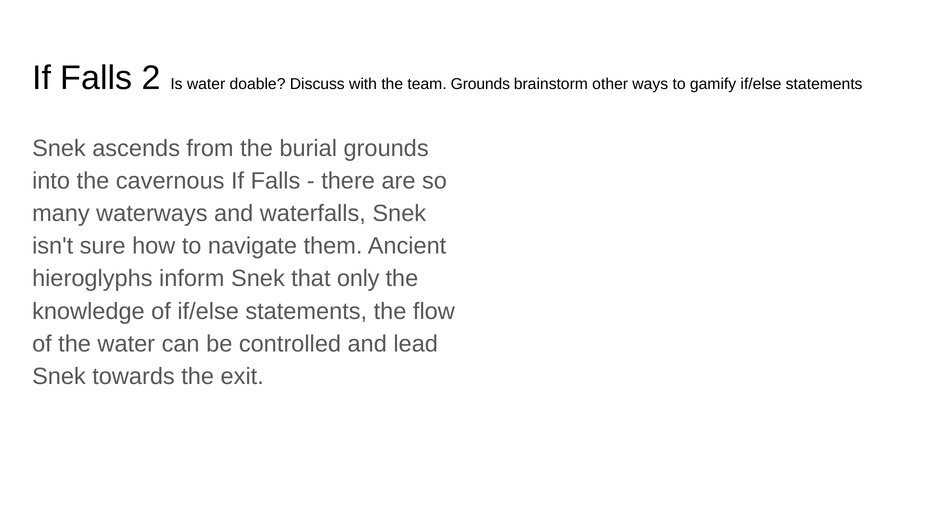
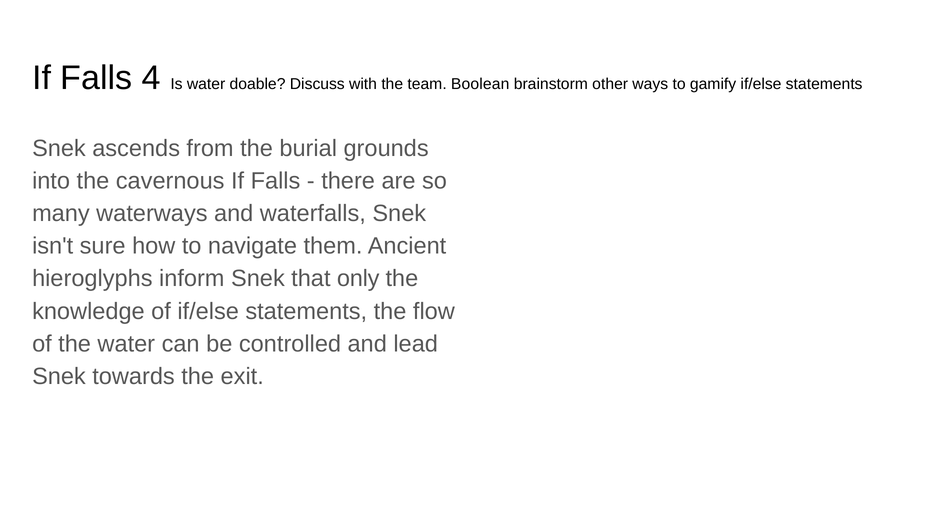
2: 2 -> 4
team Grounds: Grounds -> Boolean
